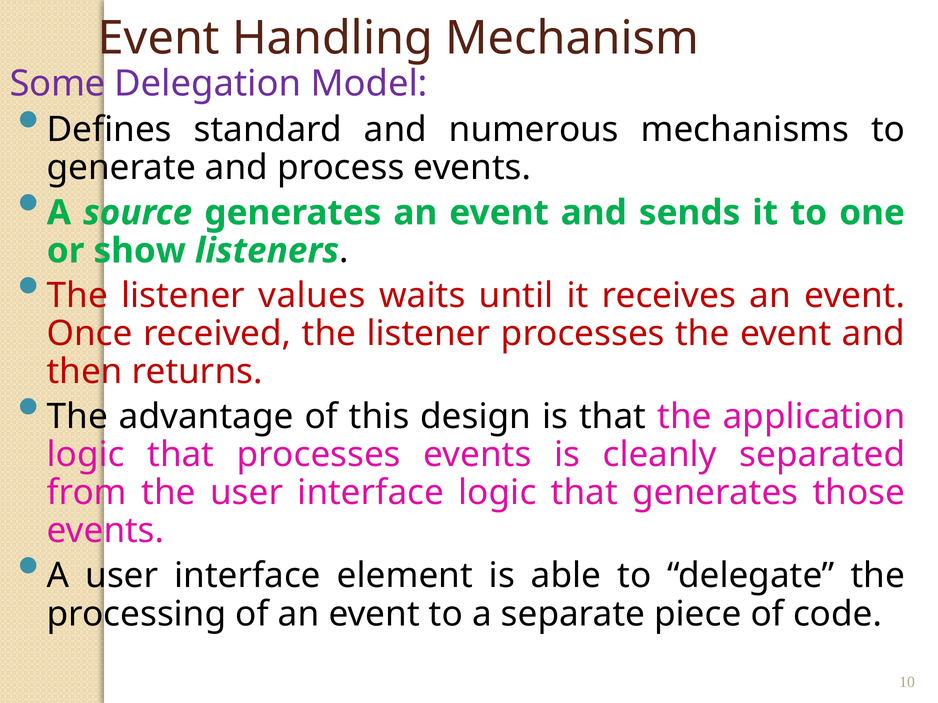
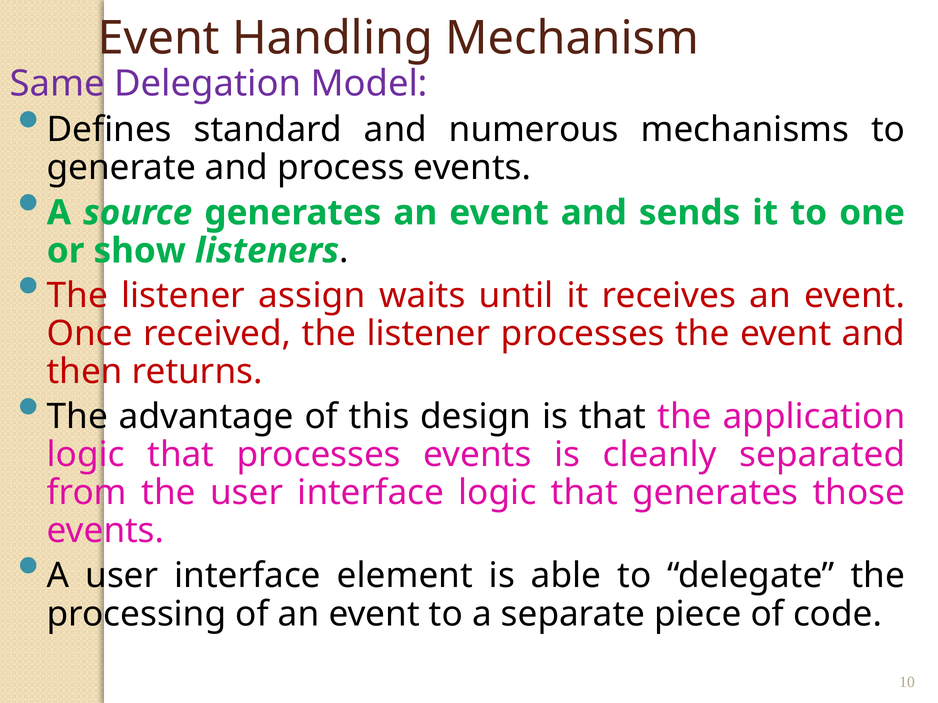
Some: Some -> Same
values: values -> assign
